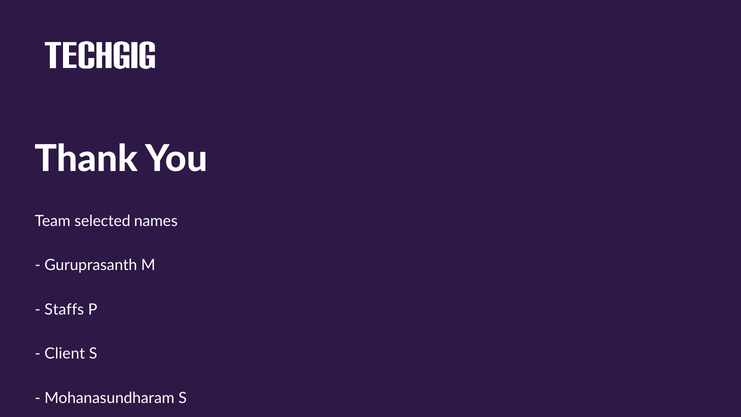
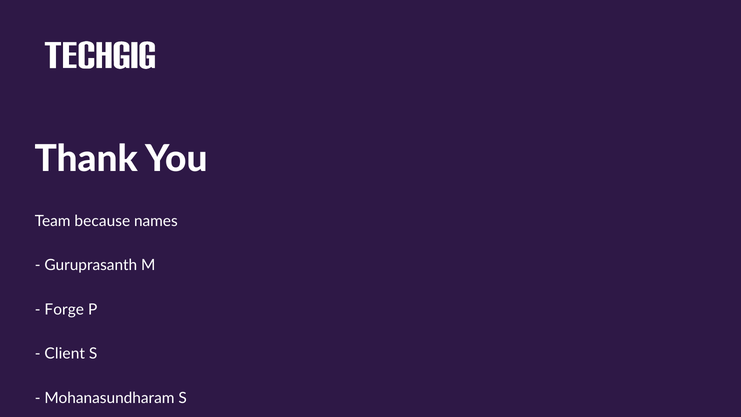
selected: selected -> because
Staffs: Staffs -> Forge
